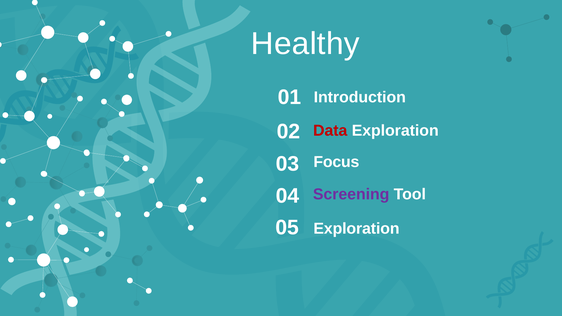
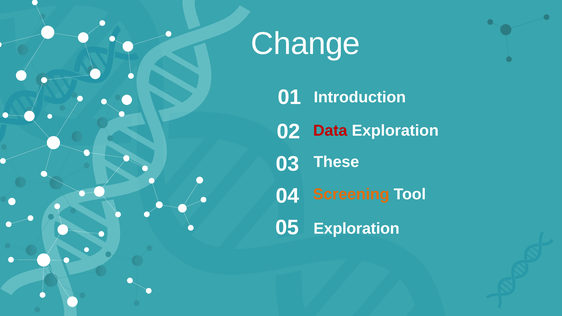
Healthy: Healthy -> Change
Focus: Focus -> These
Screening colour: purple -> orange
